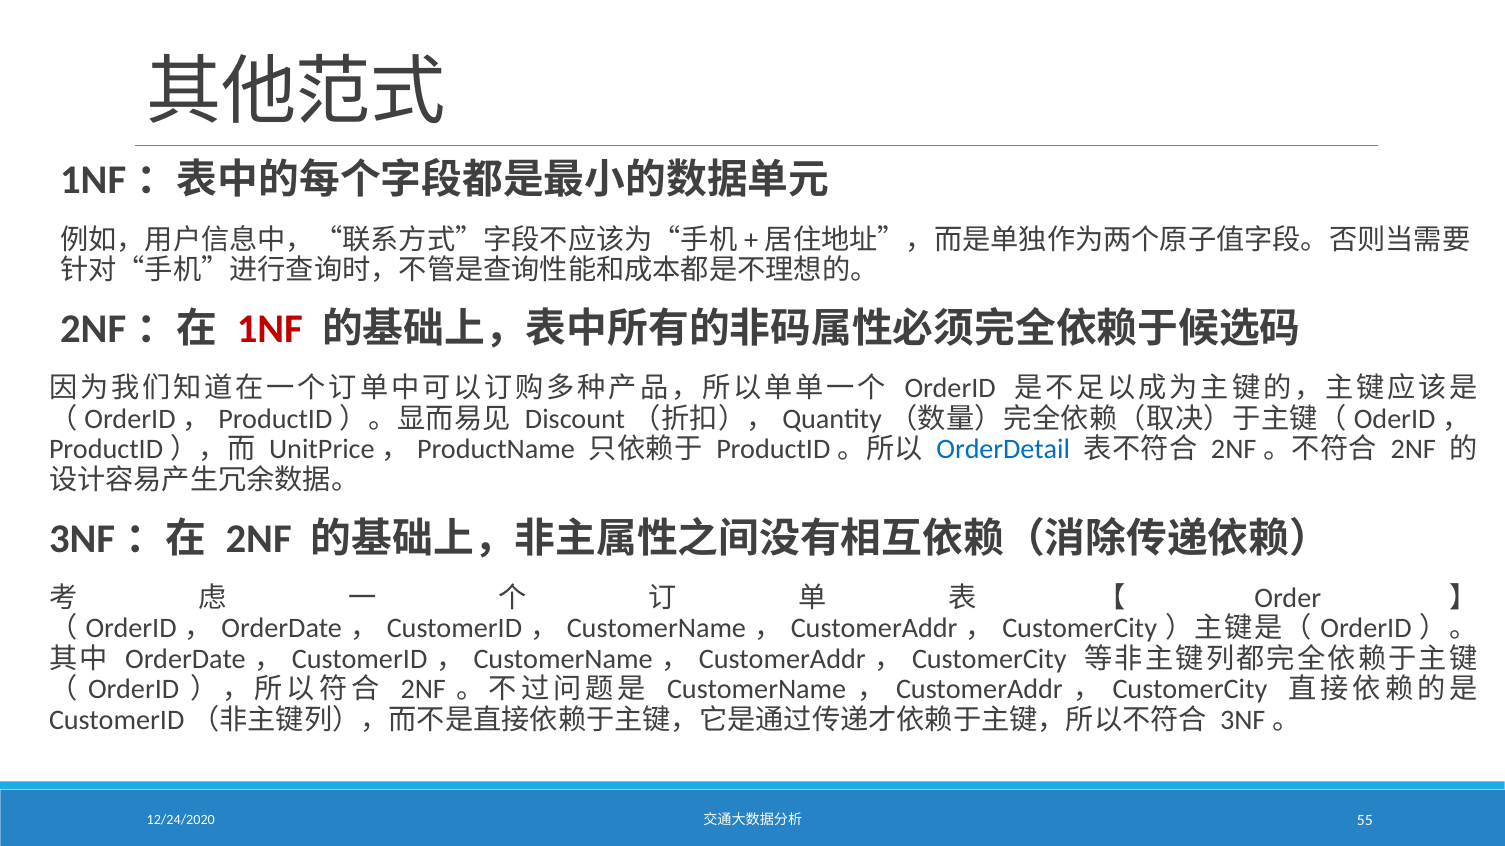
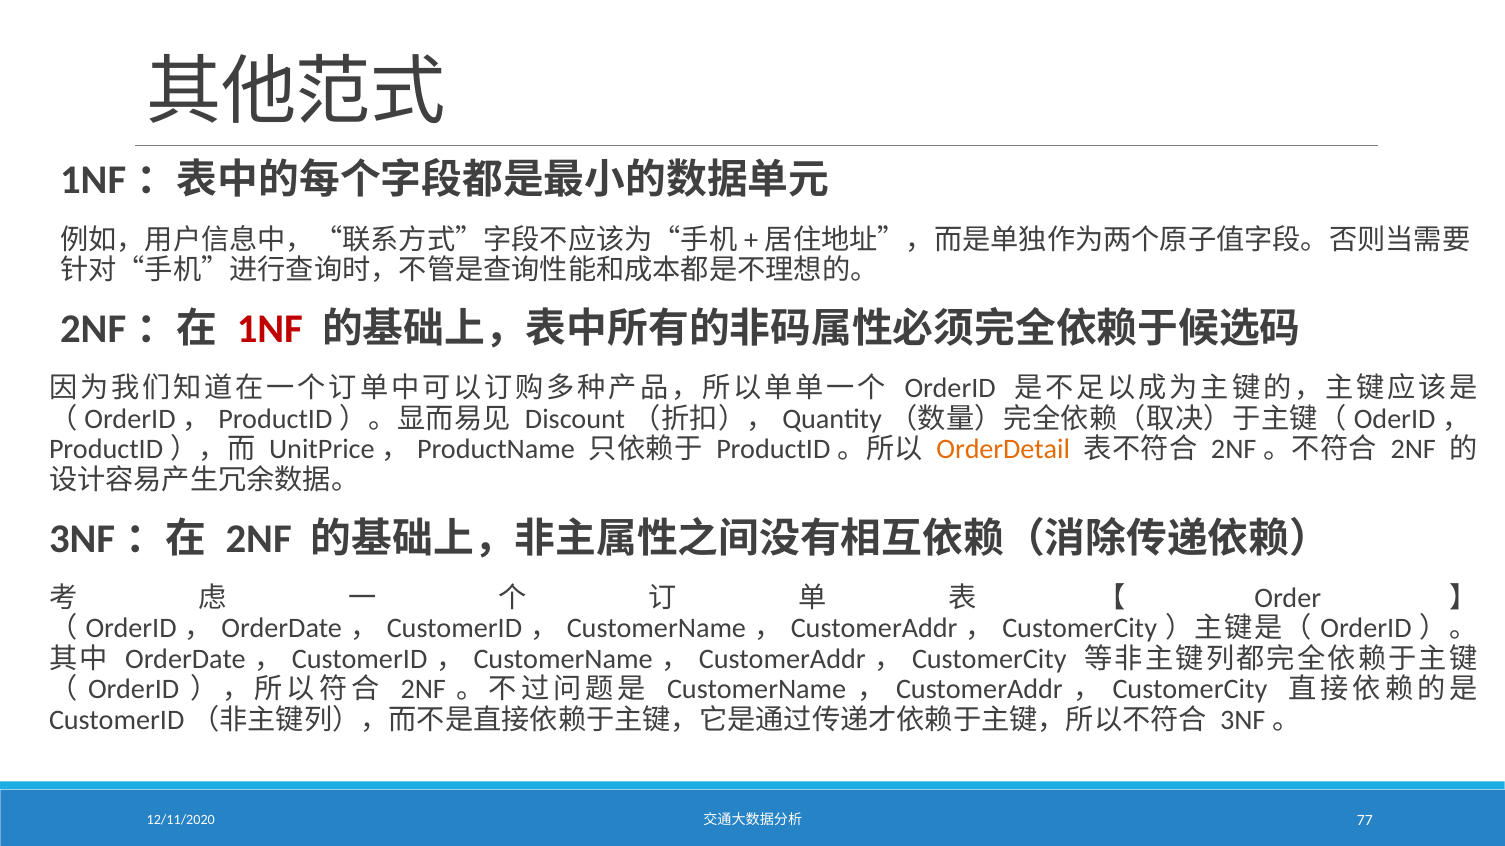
OrderDetail colour: blue -> orange
12/24/2020: 12/24/2020 -> 12/11/2020
55: 55 -> 77
